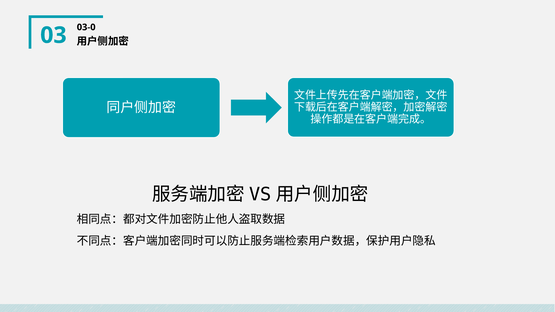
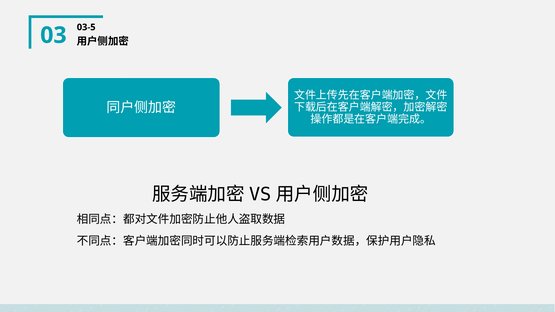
03-0: 03-0 -> 03-5
